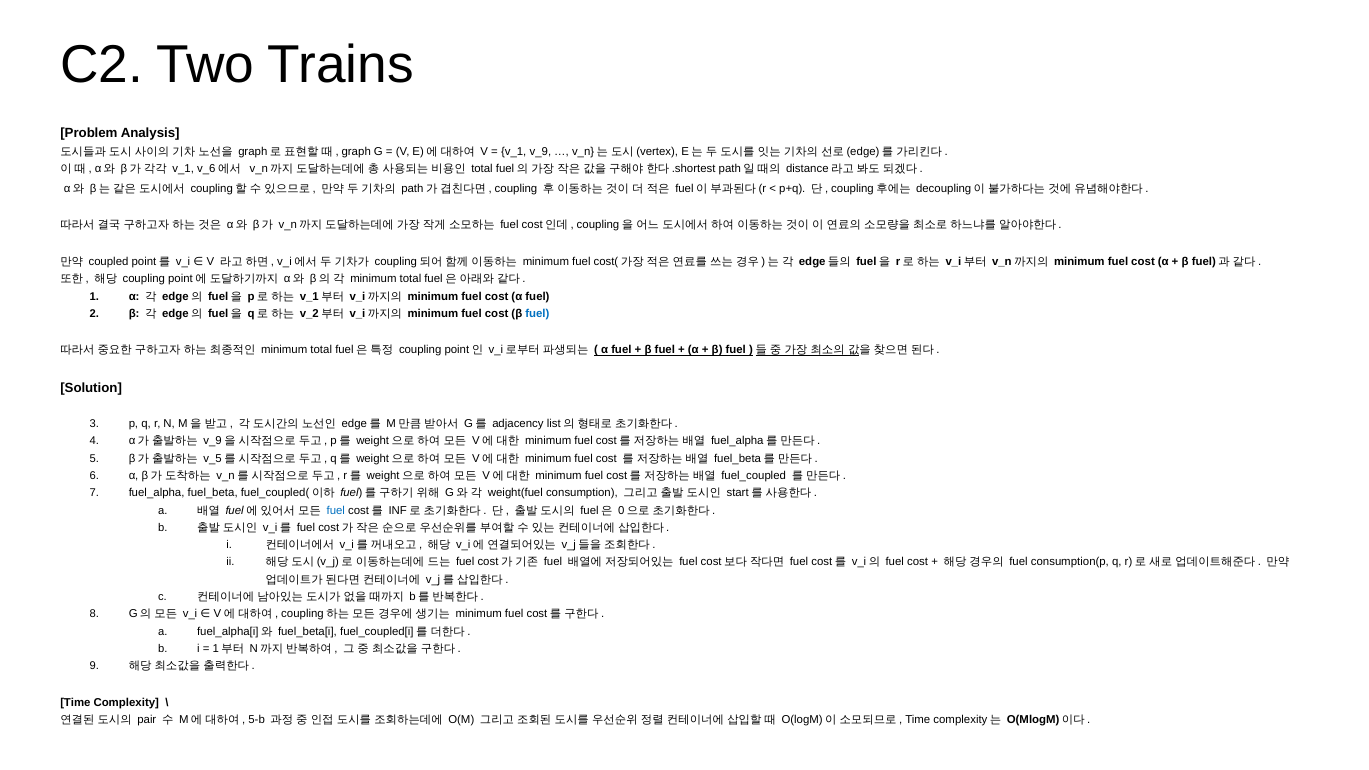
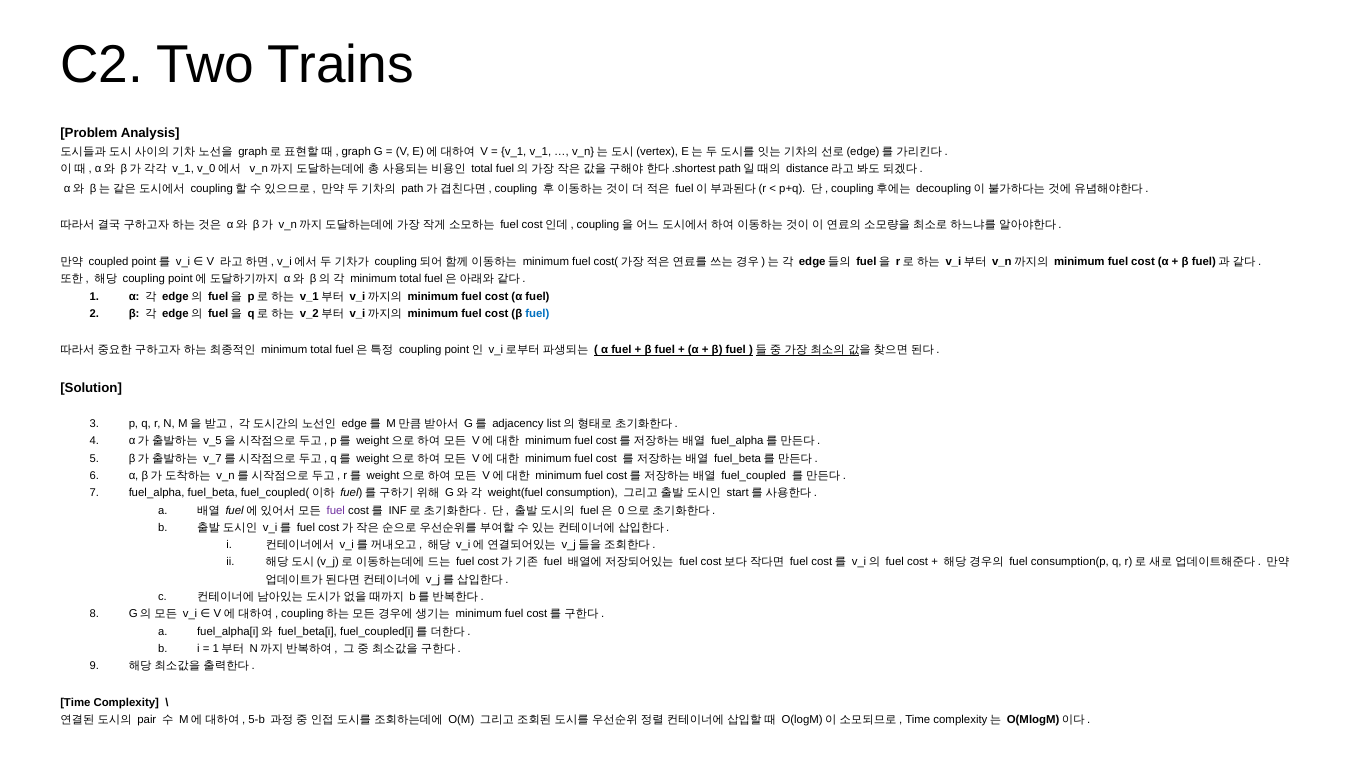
v_1 v_9: v_9 -> v_1
v_6: v_6 -> v_0
v_9 at (213, 441): v_9 -> v_5
v_5: v_5 -> v_7
fuel at (336, 510) colour: blue -> purple
